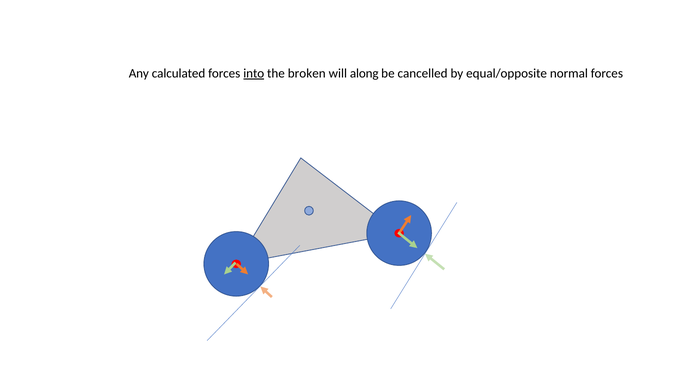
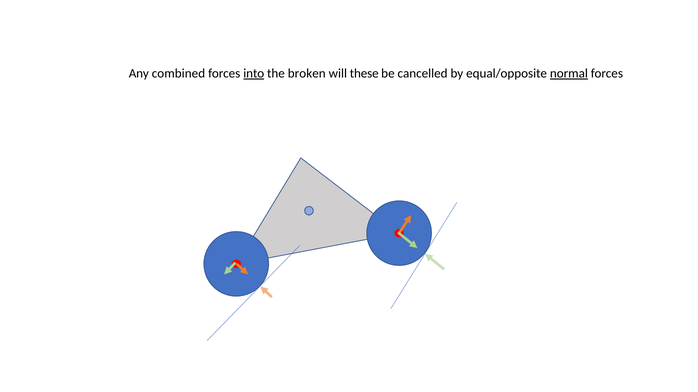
calculated: calculated -> combined
along: along -> these
normal underline: none -> present
